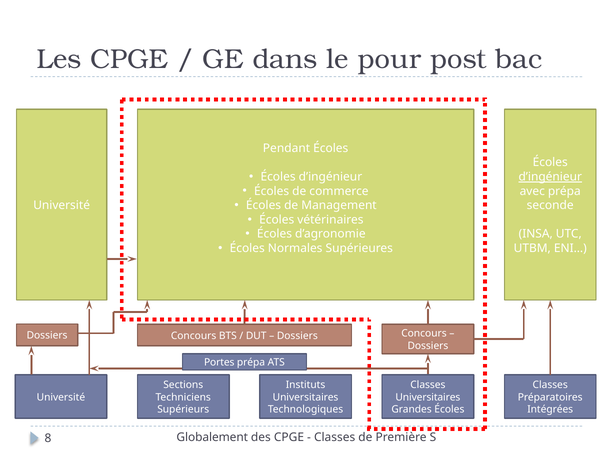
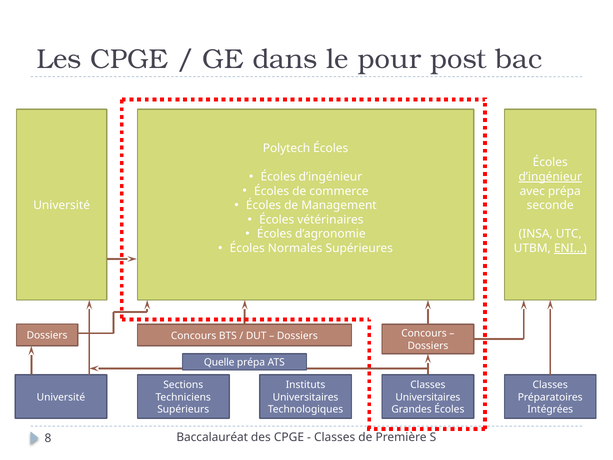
Pendant: Pendant -> Polytech
ENI… underline: none -> present
Portes: Portes -> Quelle
Globalement: Globalement -> Baccalauréat
